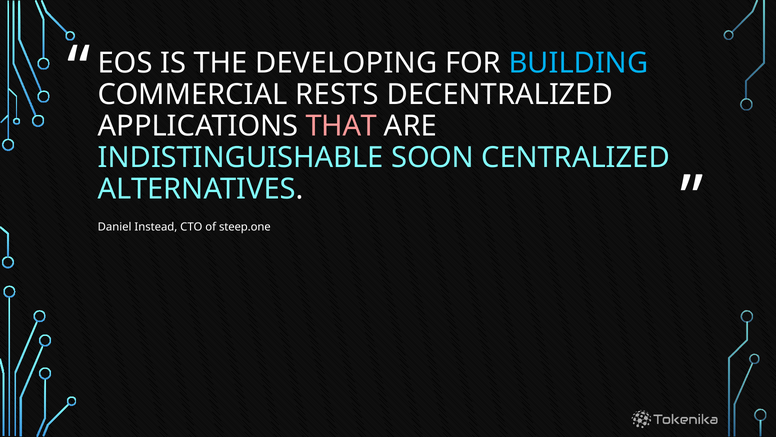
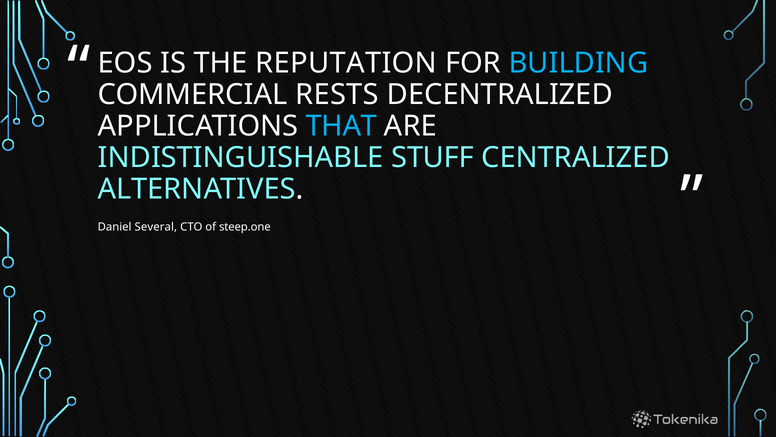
DEVELOPING: DEVELOPING -> REPUTATION
THAT colour: pink -> light blue
SOON: SOON -> STUFF
Instead: Instead -> Several
